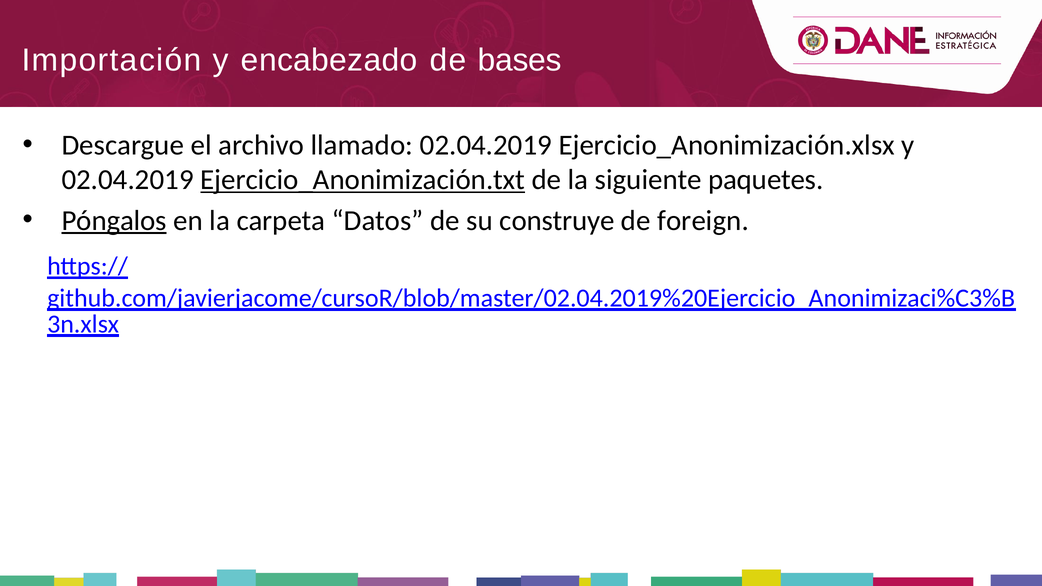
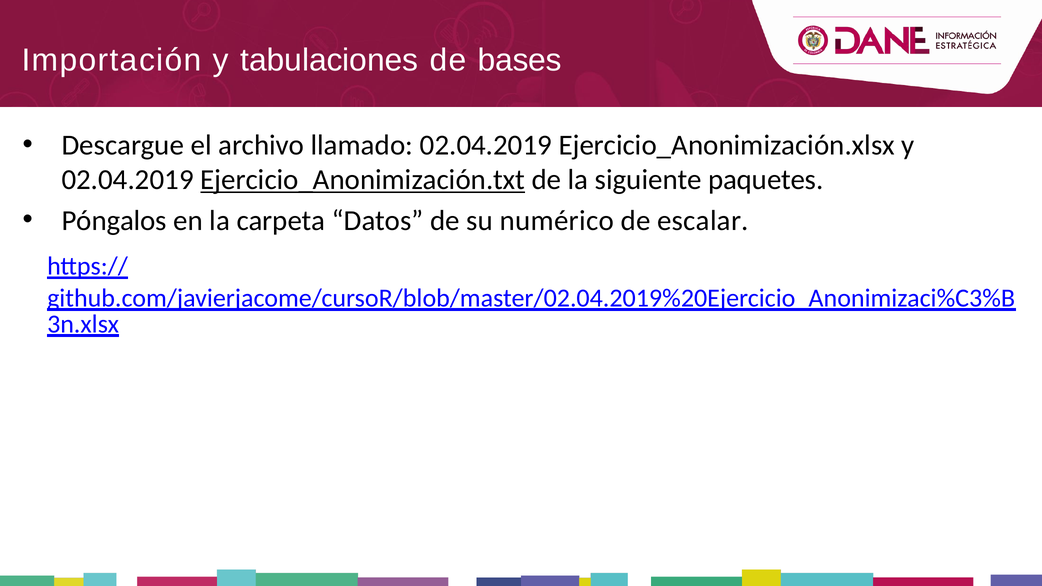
encabezado: encabezado -> tabulaciones
Póngalos underline: present -> none
construye: construye -> numérico
foreign: foreign -> escalar
